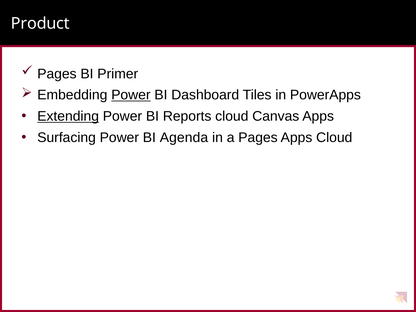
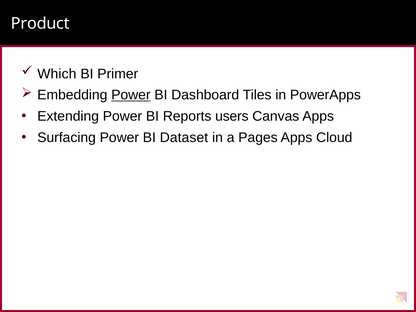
Pages at (57, 74): Pages -> Which
Extending underline: present -> none
Reports cloud: cloud -> users
Agenda: Agenda -> Dataset
